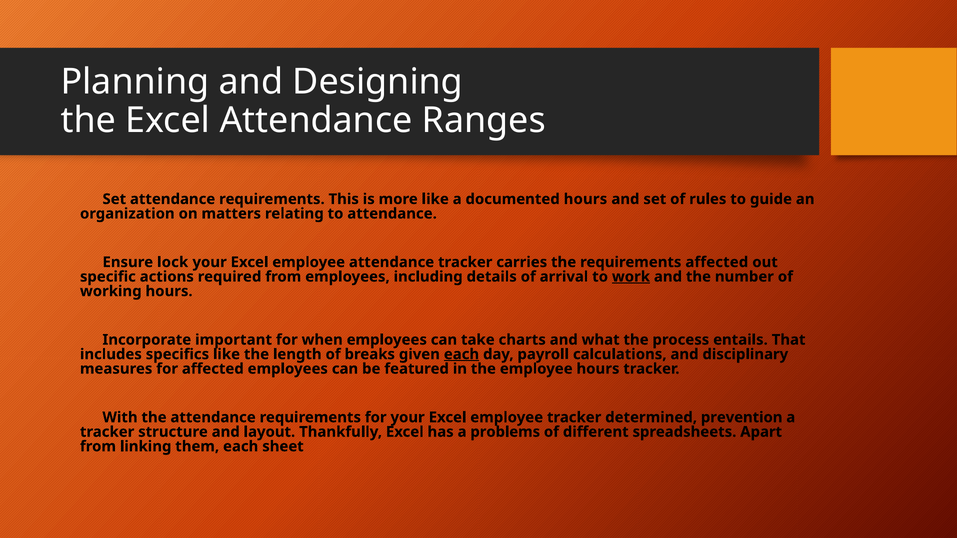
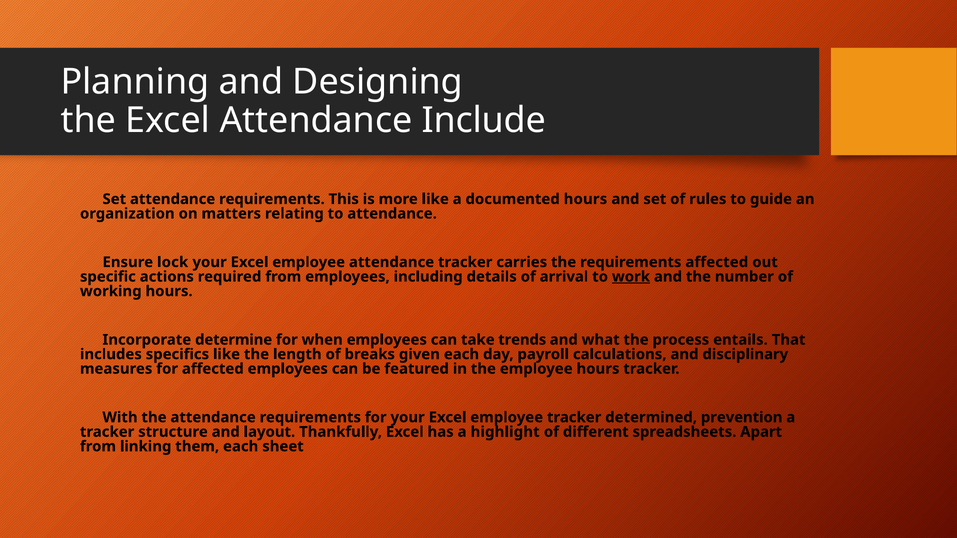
Ranges: Ranges -> Include
important: important -> determine
charts: charts -> trends
each at (461, 354) underline: present -> none
problems: problems -> highlight
